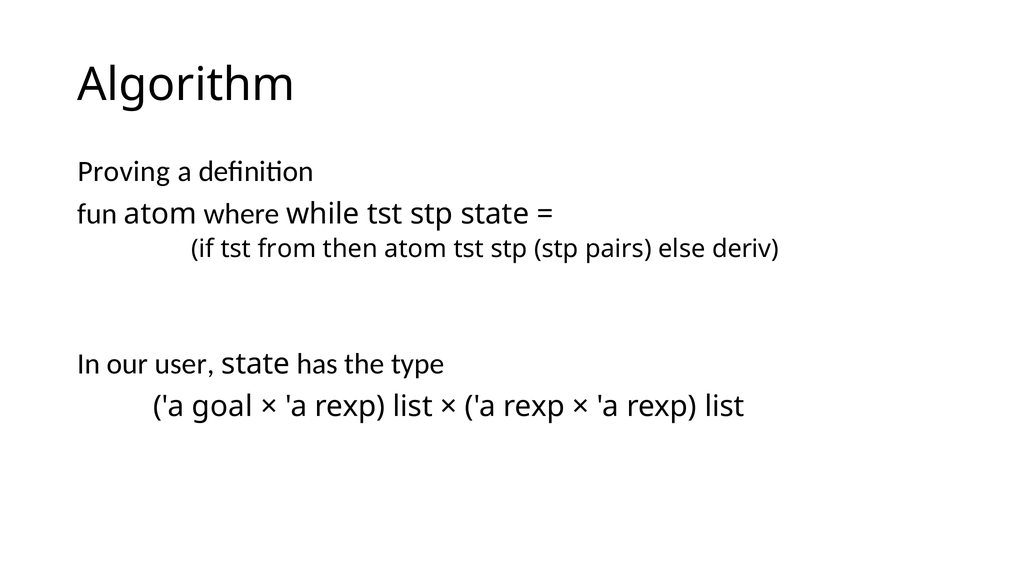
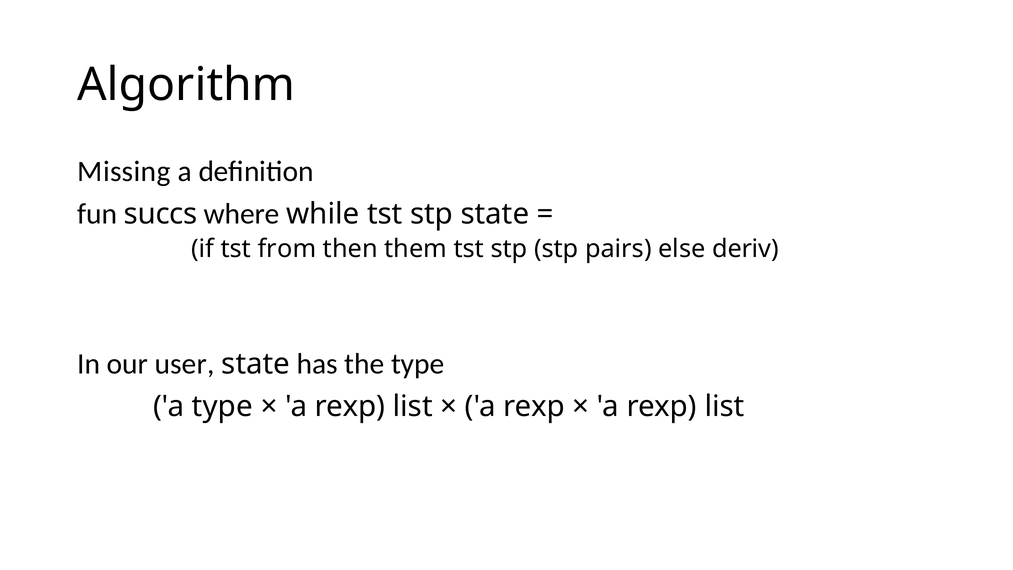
Proving: Proving -> Missing
fun atom: atom -> succs
then atom: atom -> them
a goal: goal -> type
